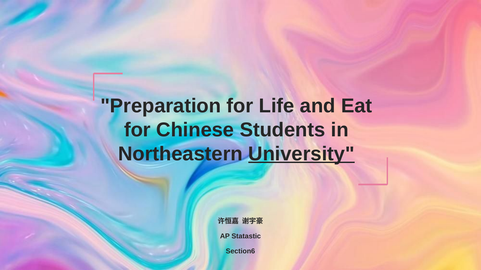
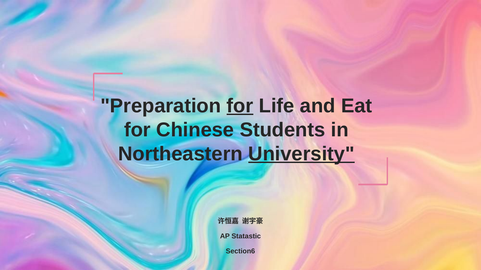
for at (240, 106) underline: none -> present
